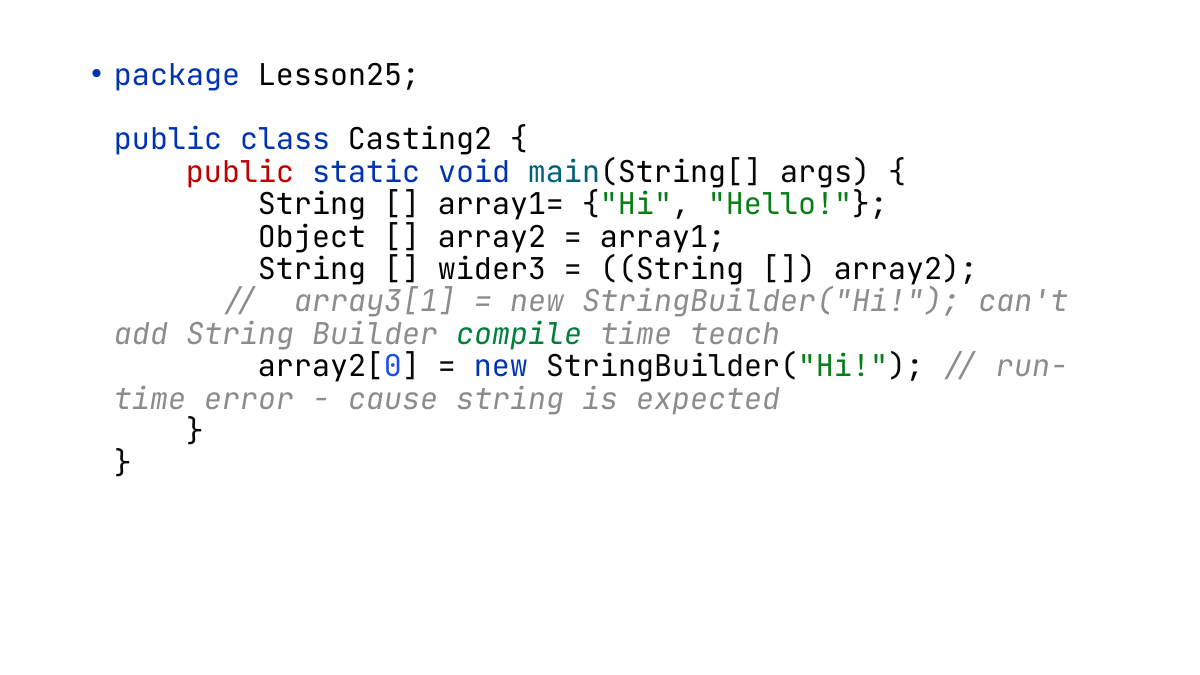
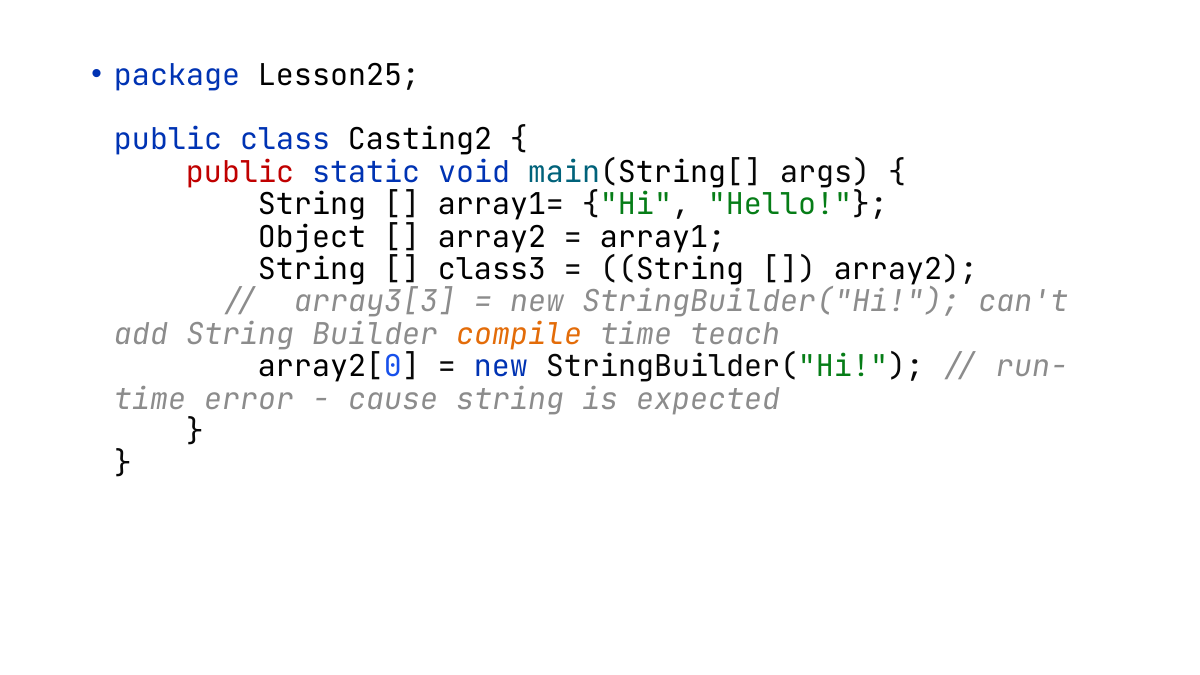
wider3: wider3 -> class3
array3[1: array3[1 -> array3[3
compile colour: green -> orange
